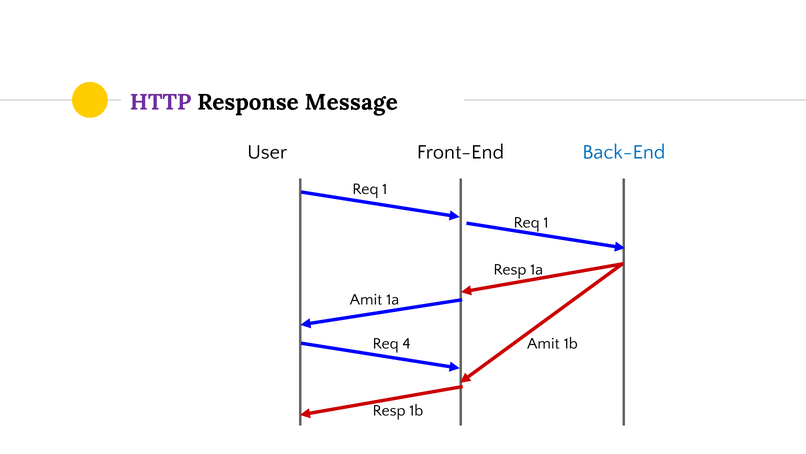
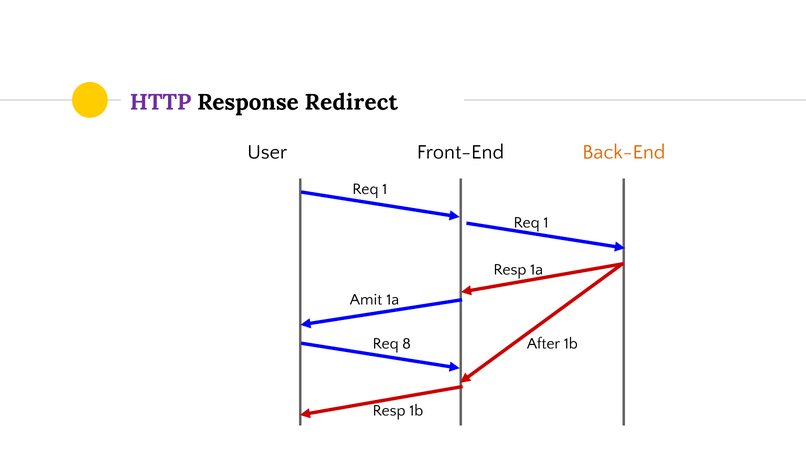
Message: Message -> Redirect
Back-End colour: blue -> orange
4: 4 -> 8
Amit at (543, 343): Amit -> After
